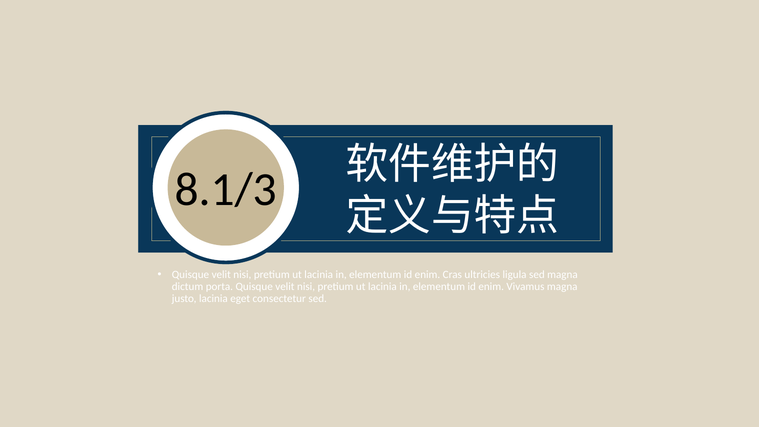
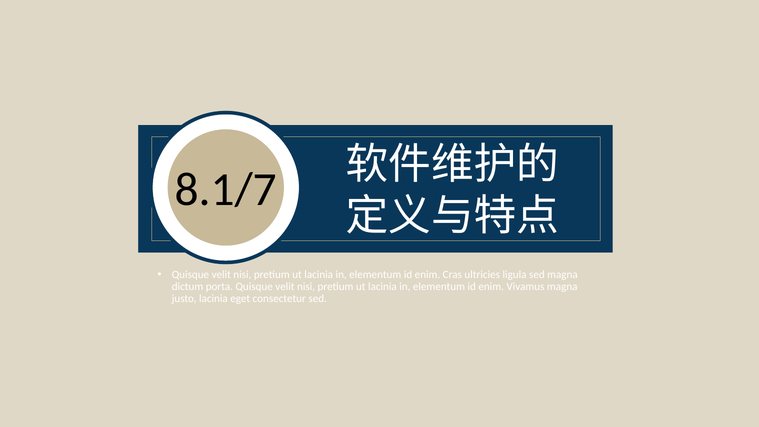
8.1/3: 8.1/3 -> 8.1/7
